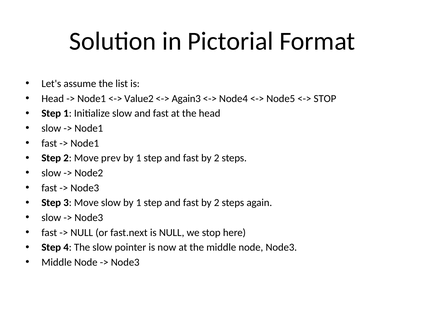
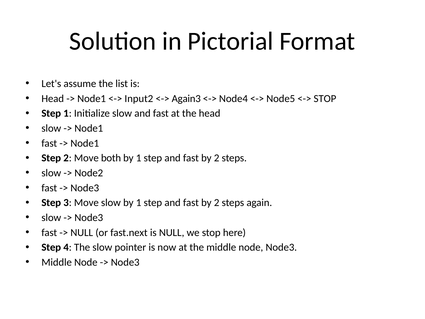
Value2: Value2 -> Input2
prev: prev -> both
